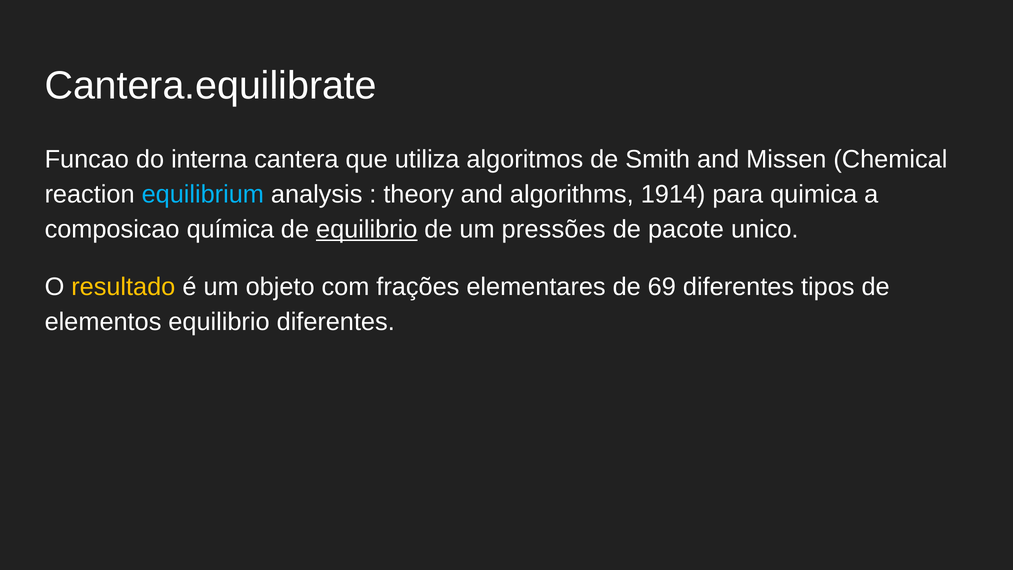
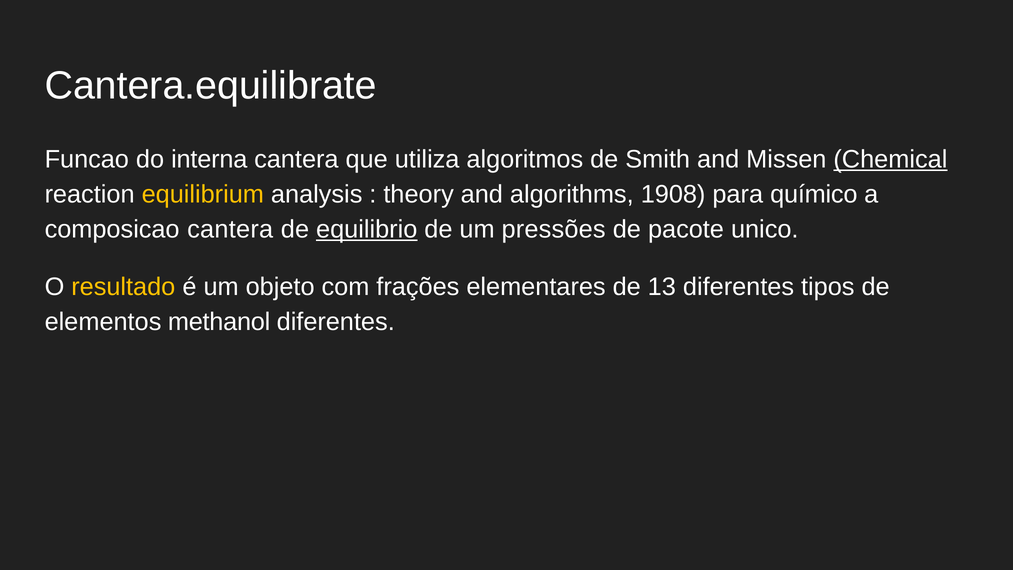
Chemical underline: none -> present
equilibrium colour: light blue -> yellow
1914: 1914 -> 1908
quimica: quimica -> químico
composicao química: química -> cantera
69: 69 -> 13
elementos equilibrio: equilibrio -> methanol
